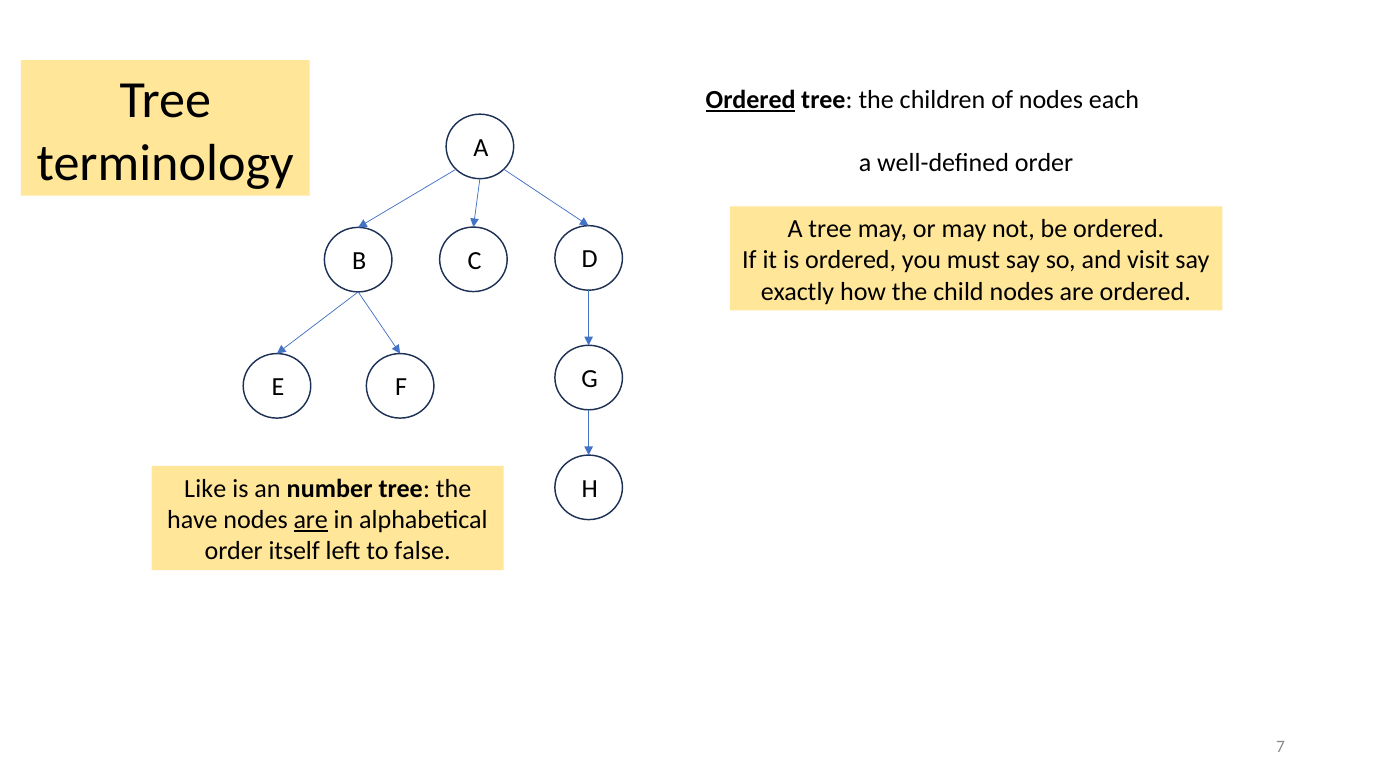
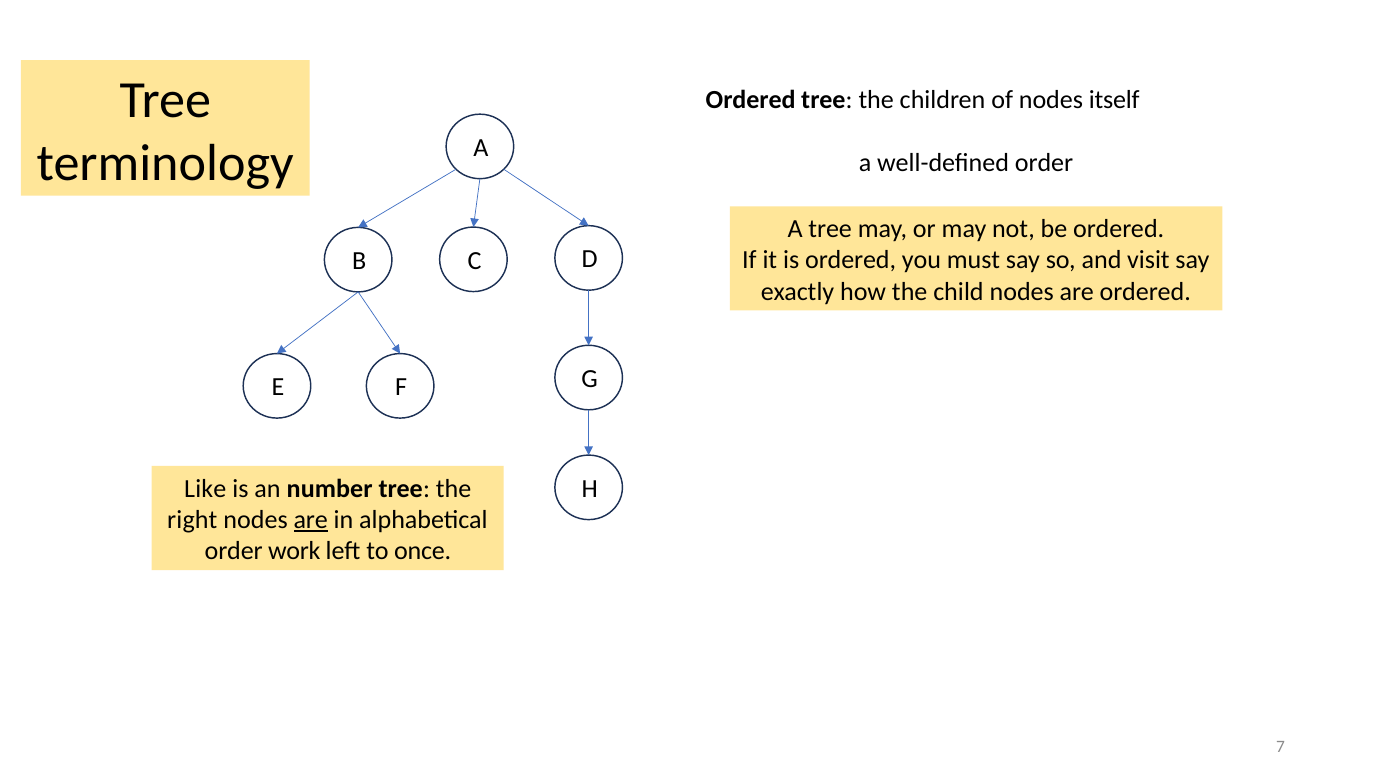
Ordered at (751, 100) underline: present -> none
each: each -> itself
have: have -> right
itself: itself -> work
false: false -> once
